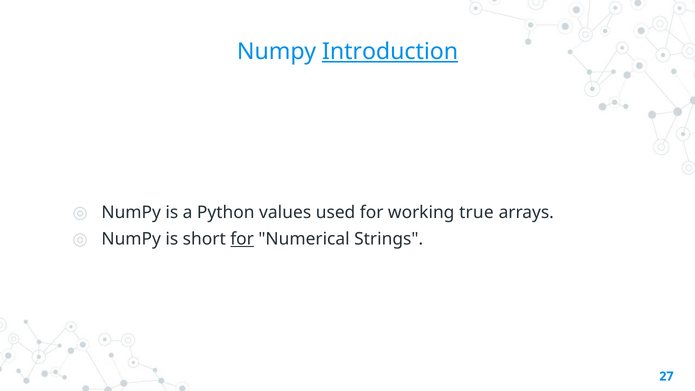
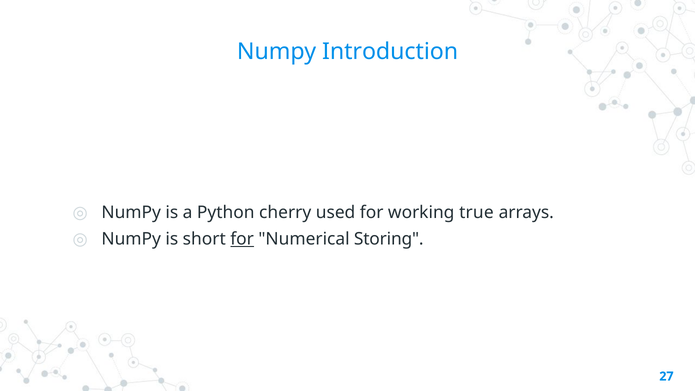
Introduction underline: present -> none
values: values -> cherry
Strings: Strings -> Storing
